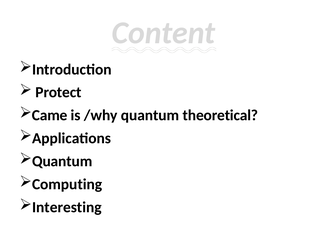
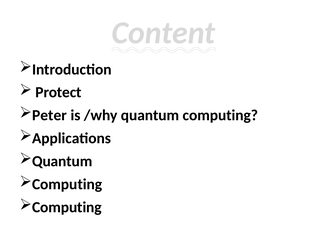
Came: Came -> Peter
quantum theoretical: theoretical -> computing
Interesting at (67, 207): Interesting -> Computing
